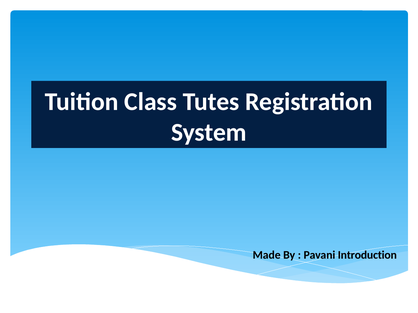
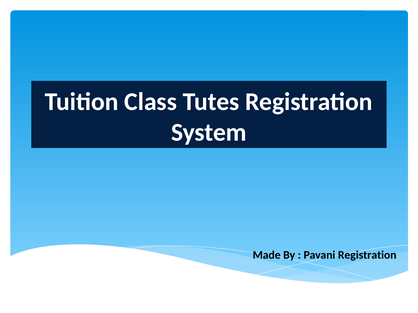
Pavani Introduction: Introduction -> Registration
